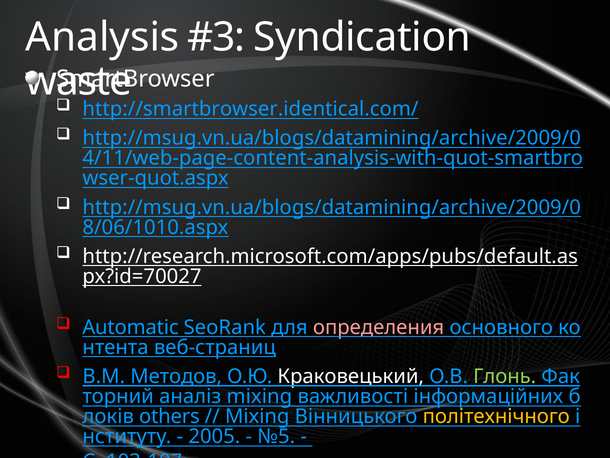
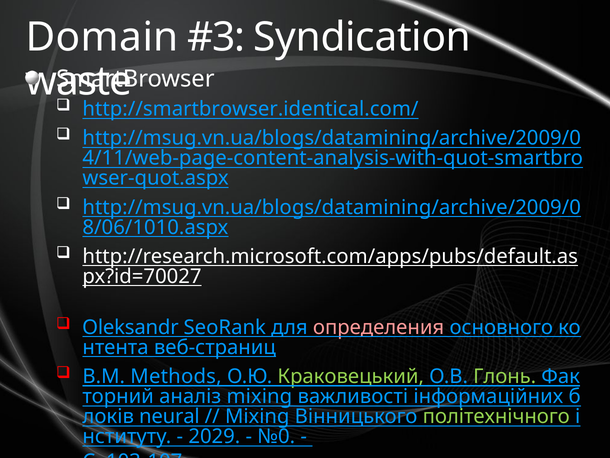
Analysis: Analysis -> Domain
Automatic: Automatic -> Oleksandr
Методов: Методов -> Methods
Краковецький colour: white -> light green
others: others -> neural
політехнічного colour: yellow -> light green
2005: 2005 -> 2029
№5: №5 -> №0
